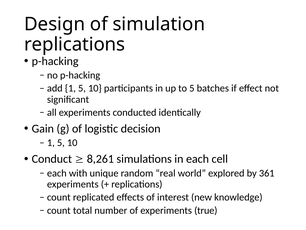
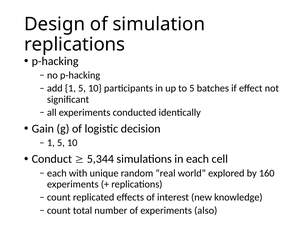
8,261: 8,261 -> 5,344
361: 361 -> 160
true: true -> also
